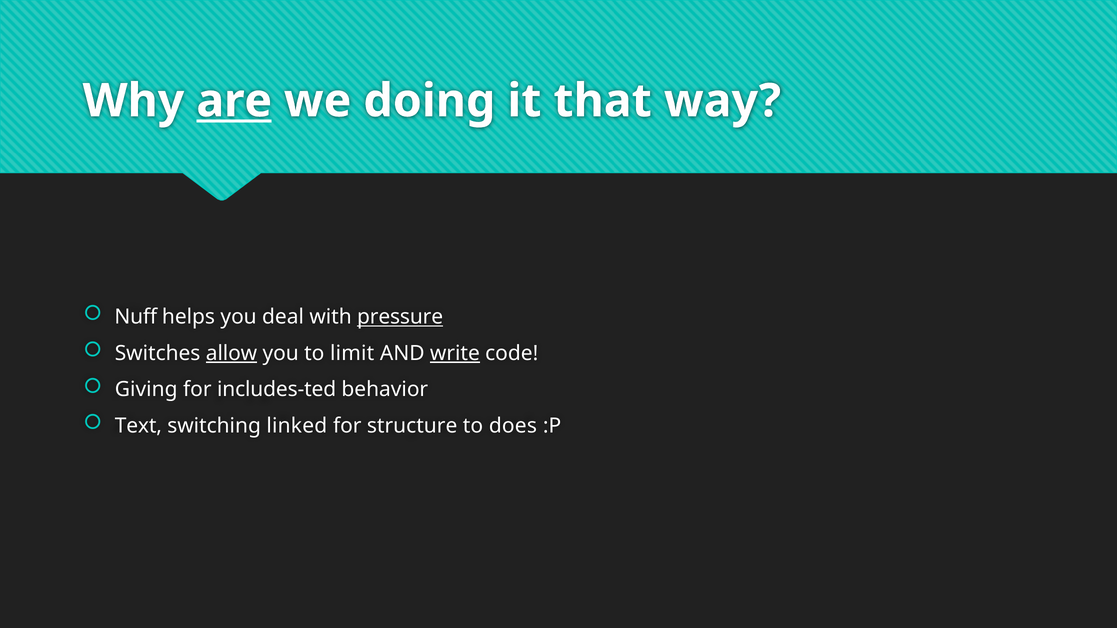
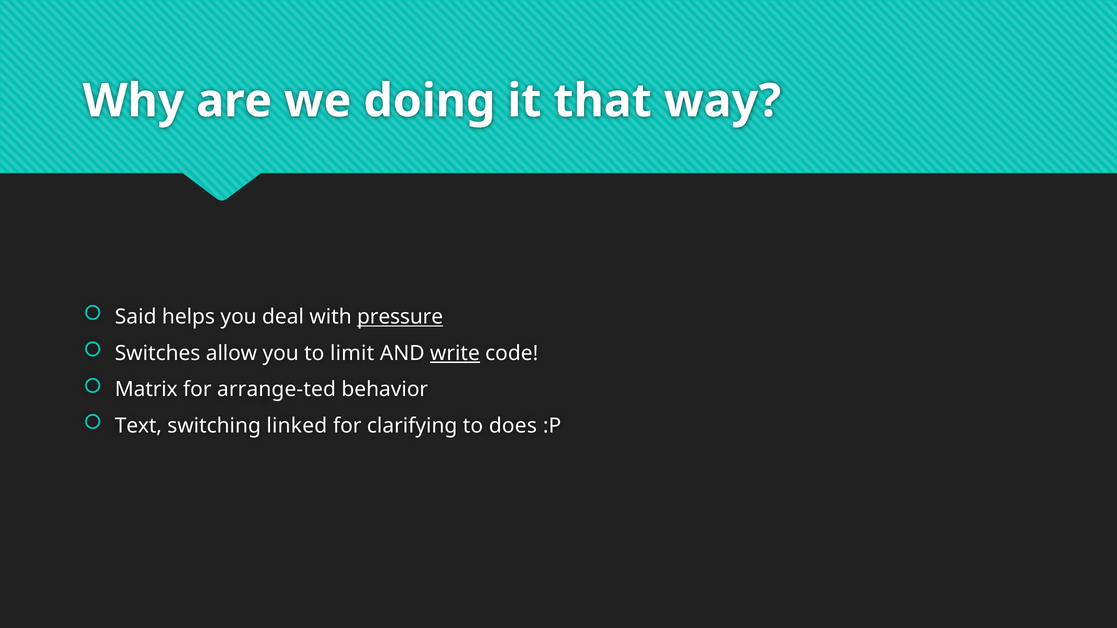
are underline: present -> none
Nuff: Nuff -> Said
allow underline: present -> none
Giving: Giving -> Matrix
includes-ted: includes-ted -> arrange-ted
structure: structure -> clarifying
